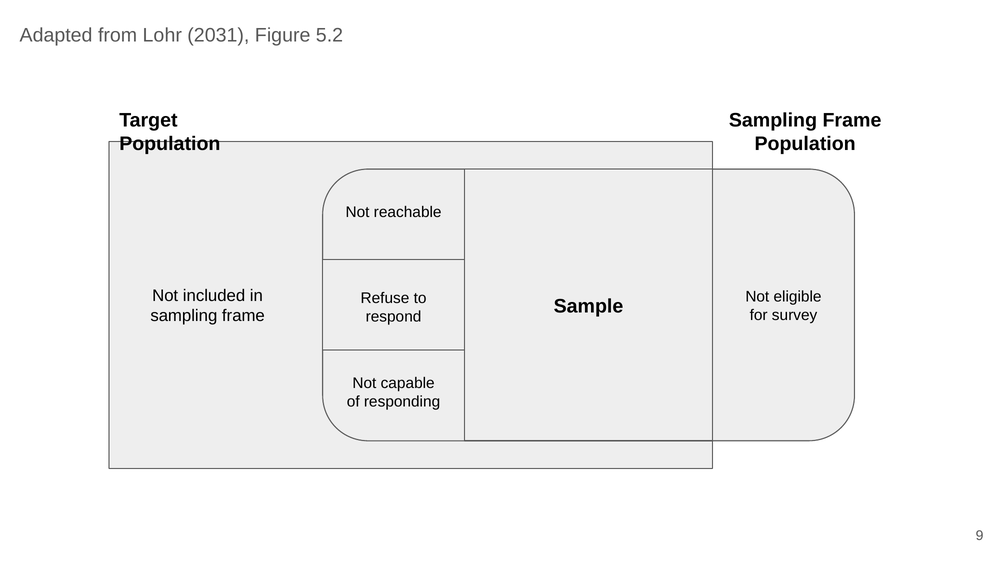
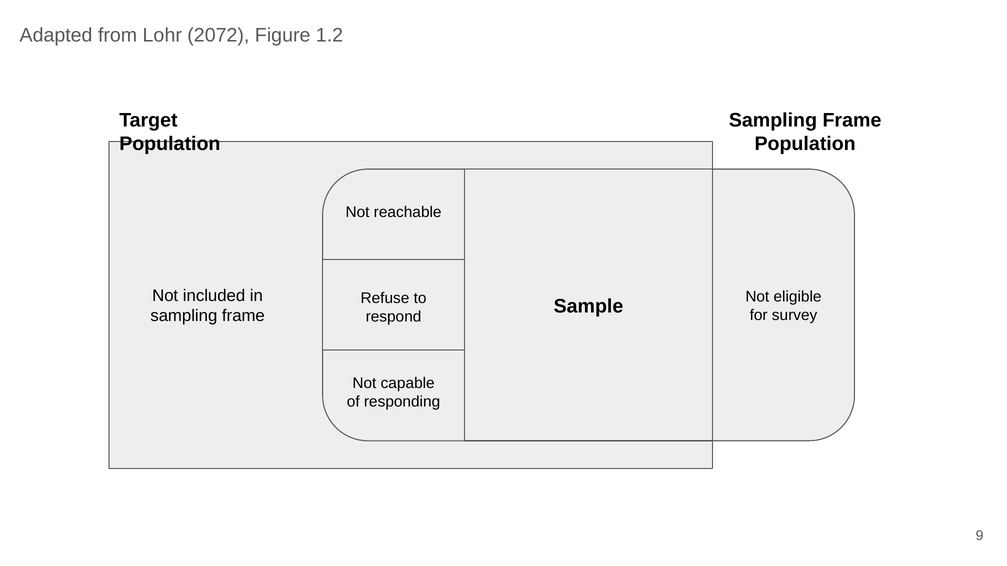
2031: 2031 -> 2072
5.2: 5.2 -> 1.2
